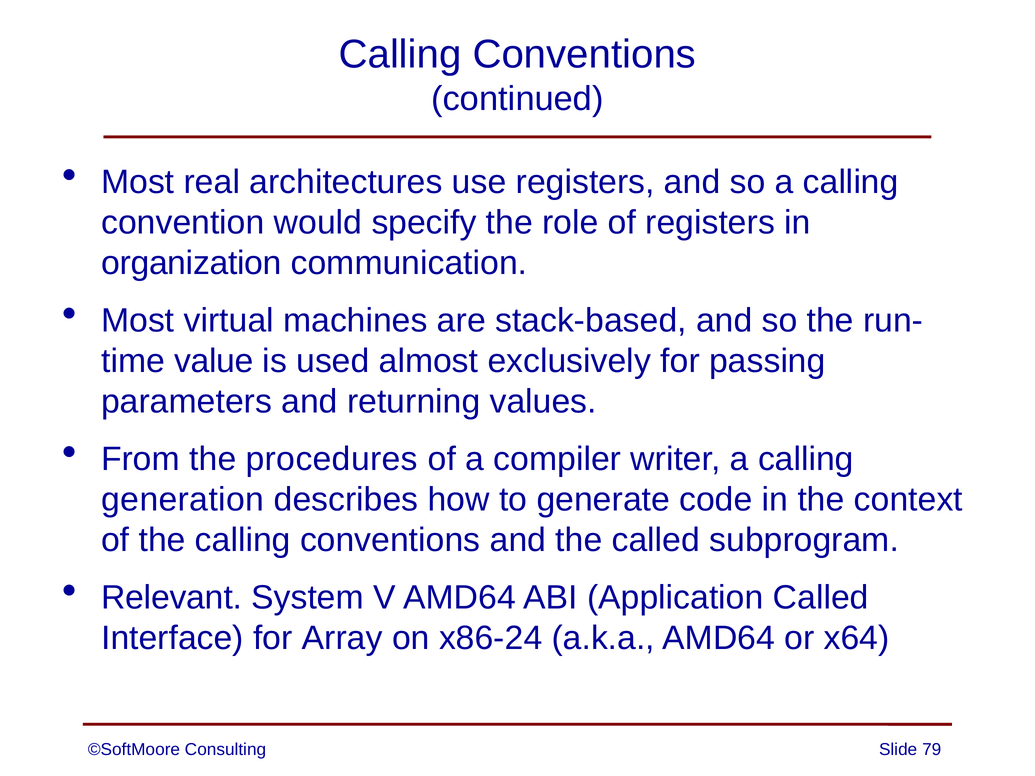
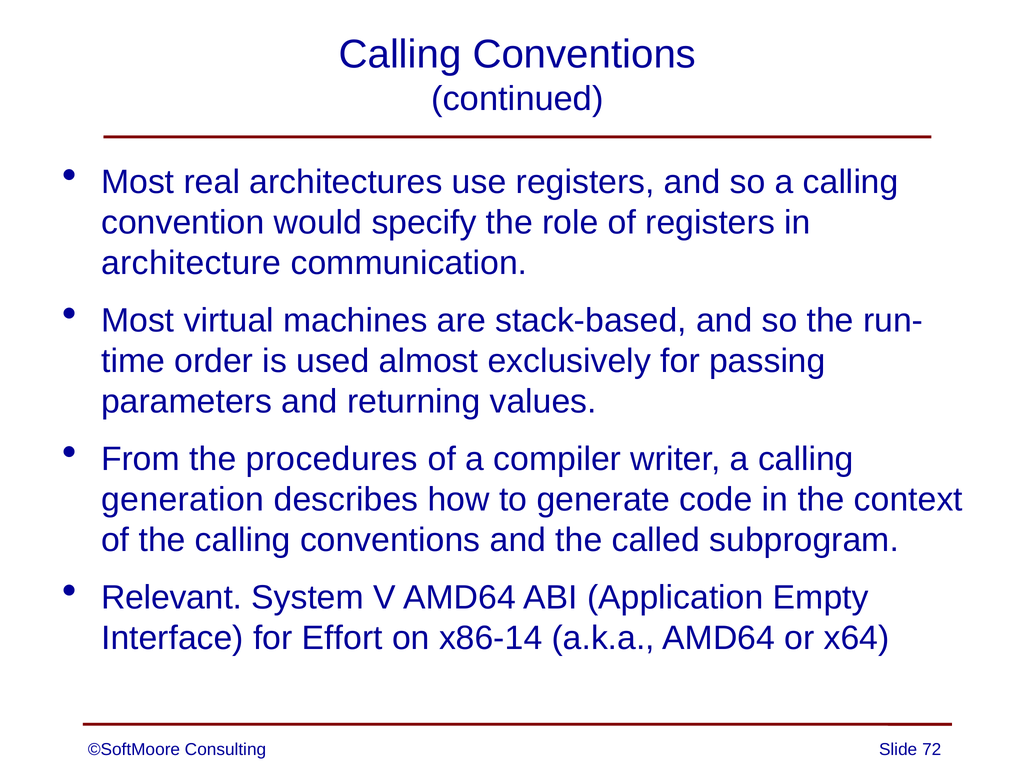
organization: organization -> architecture
value: value -> order
Application Called: Called -> Empty
Array: Array -> Effort
x86-24: x86-24 -> x86-14
79: 79 -> 72
